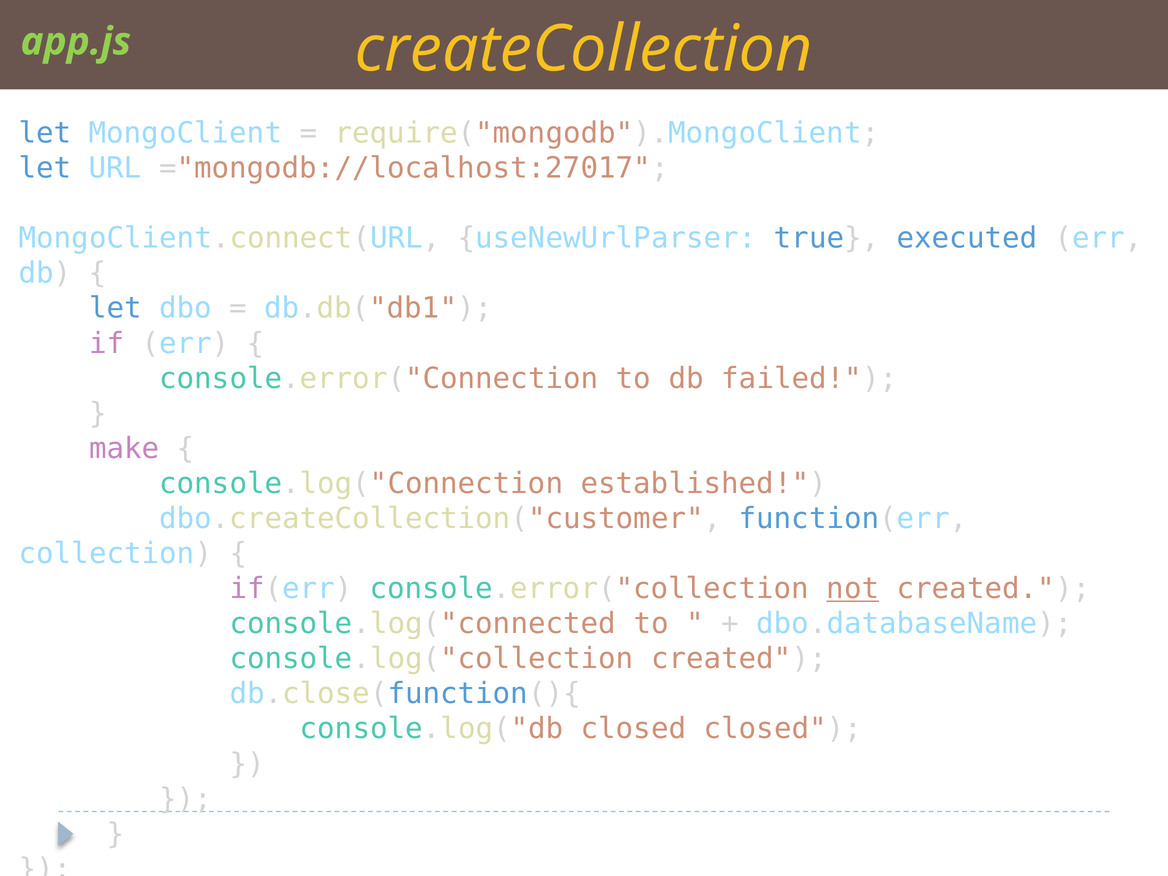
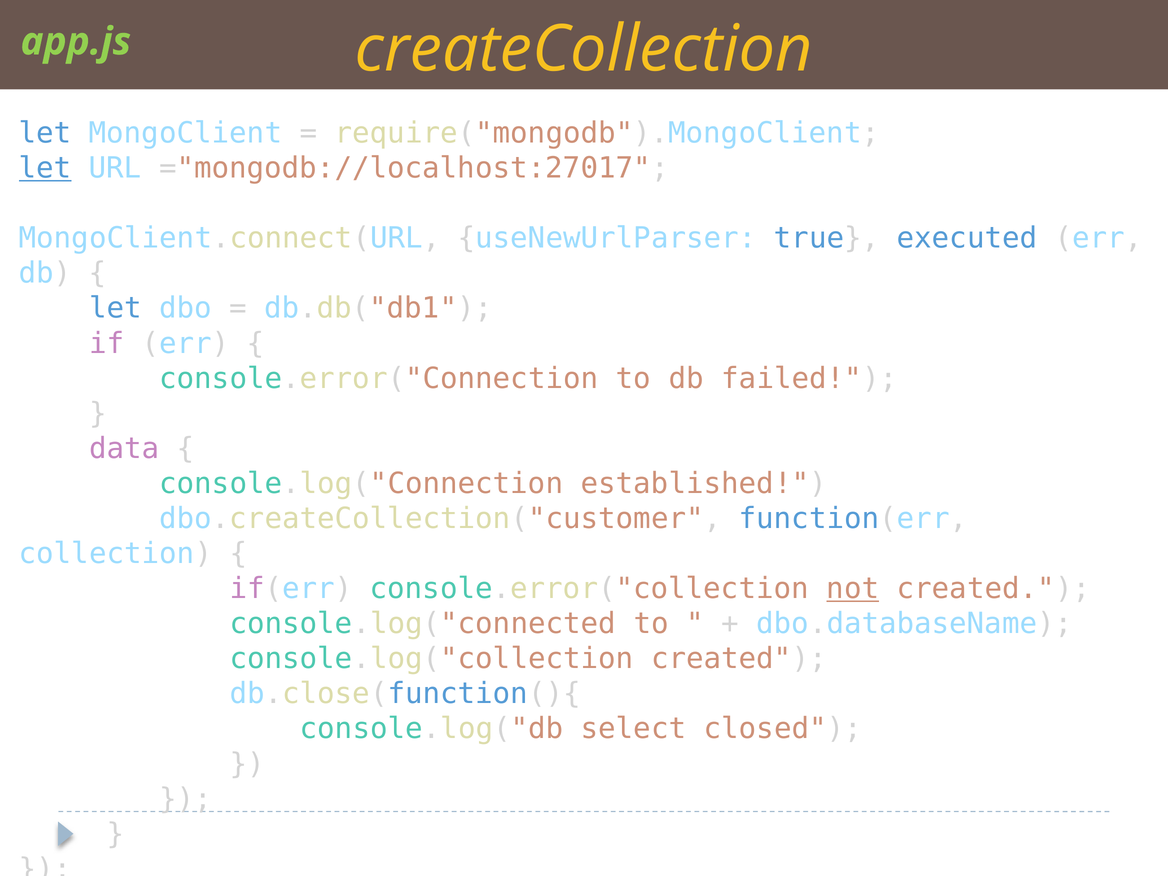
let at (45, 168) underline: none -> present
make: make -> data
console.log("db closed: closed -> select
